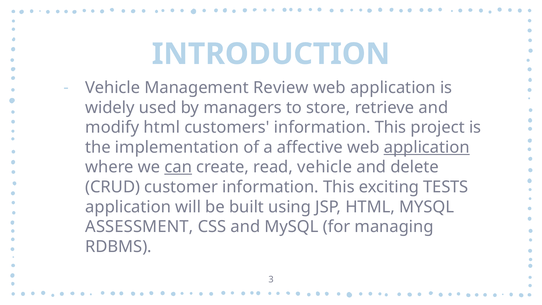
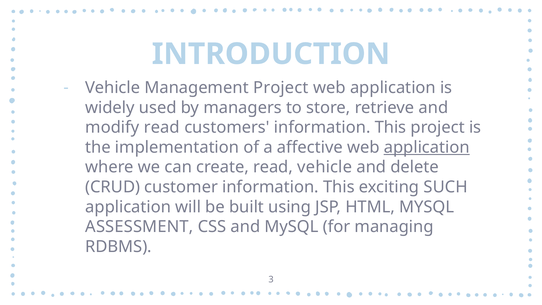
Management Review: Review -> Project
modify html: html -> read
can underline: present -> none
TESTS: TESTS -> SUCH
